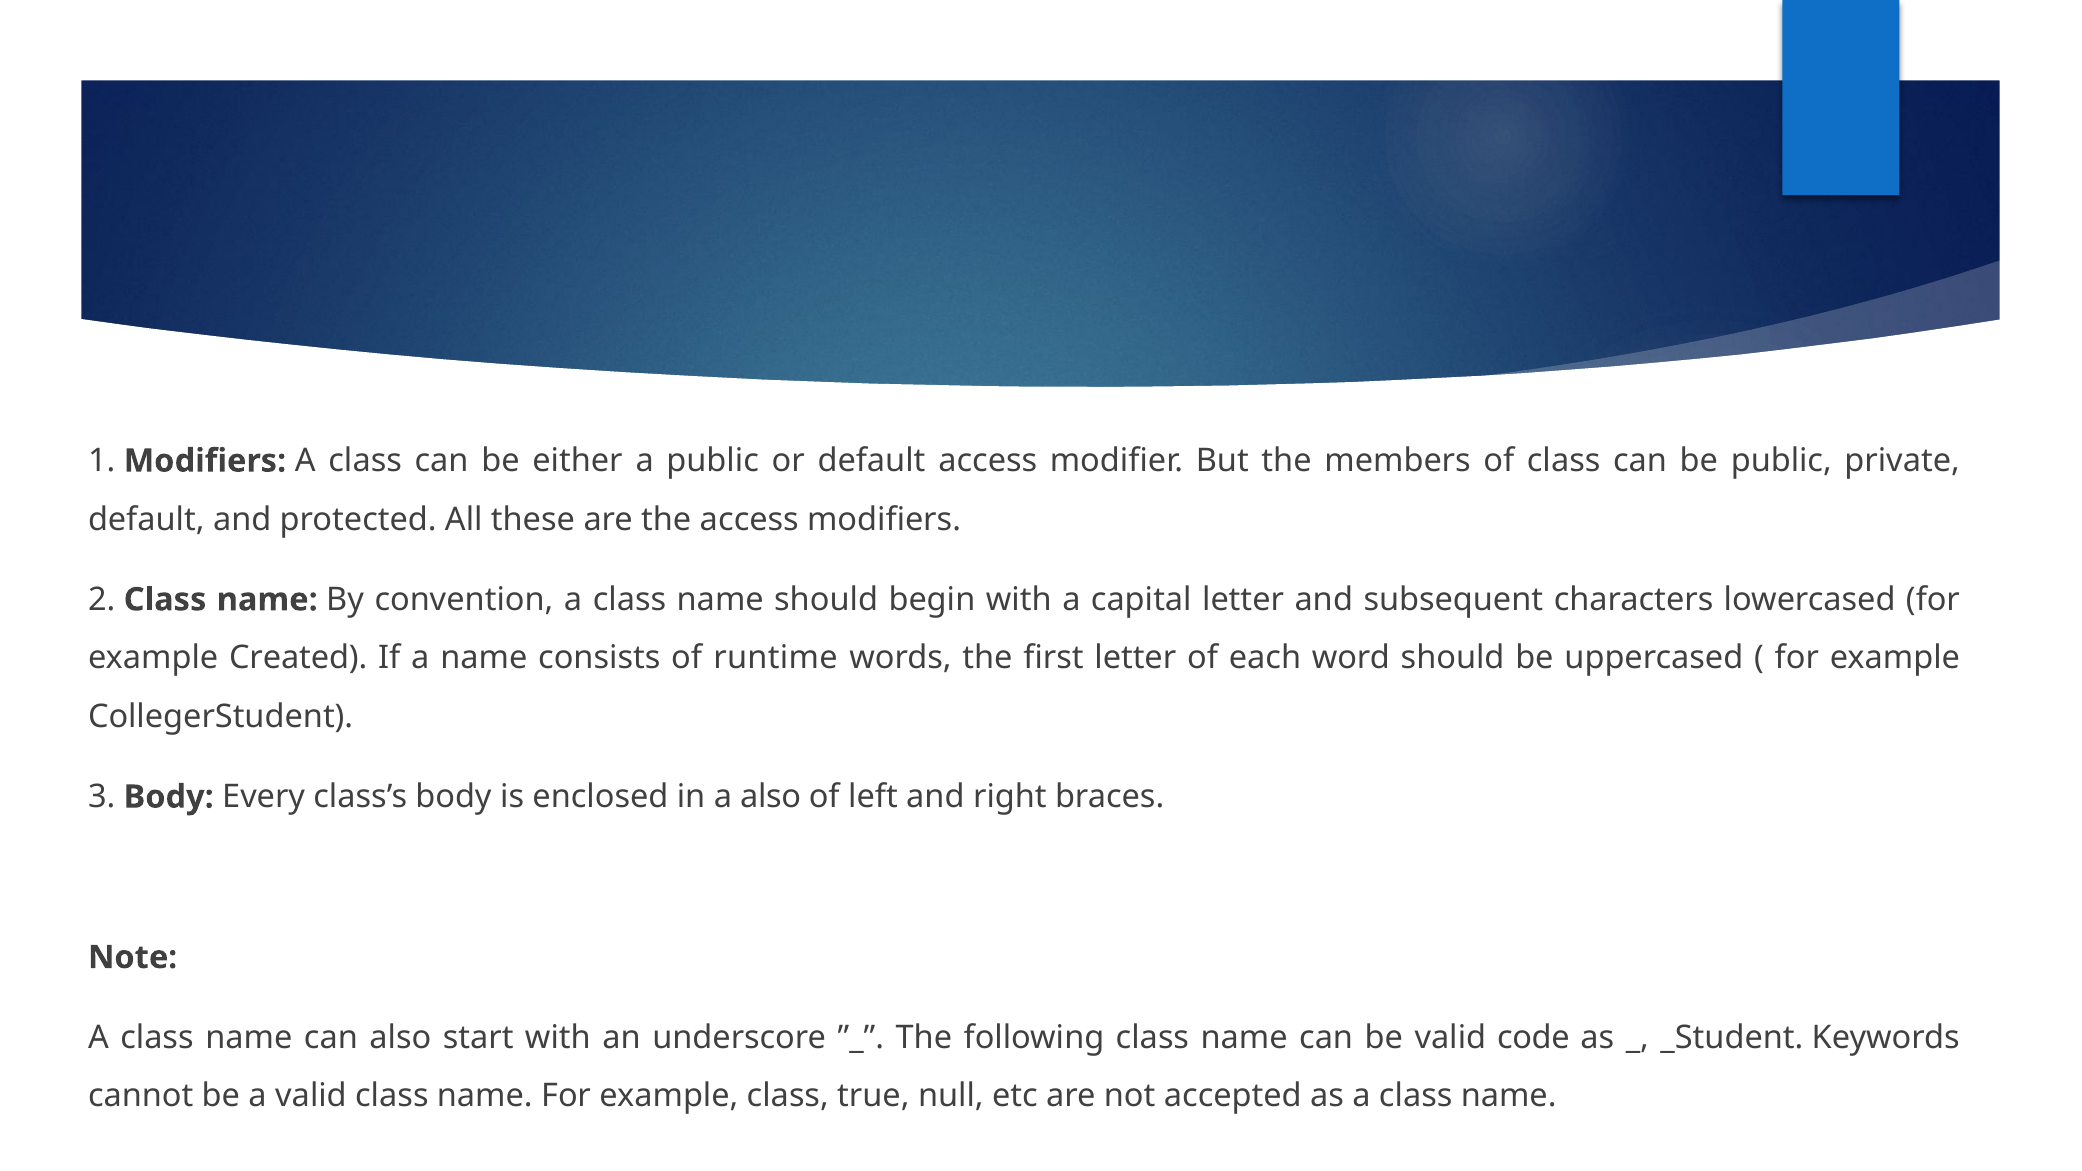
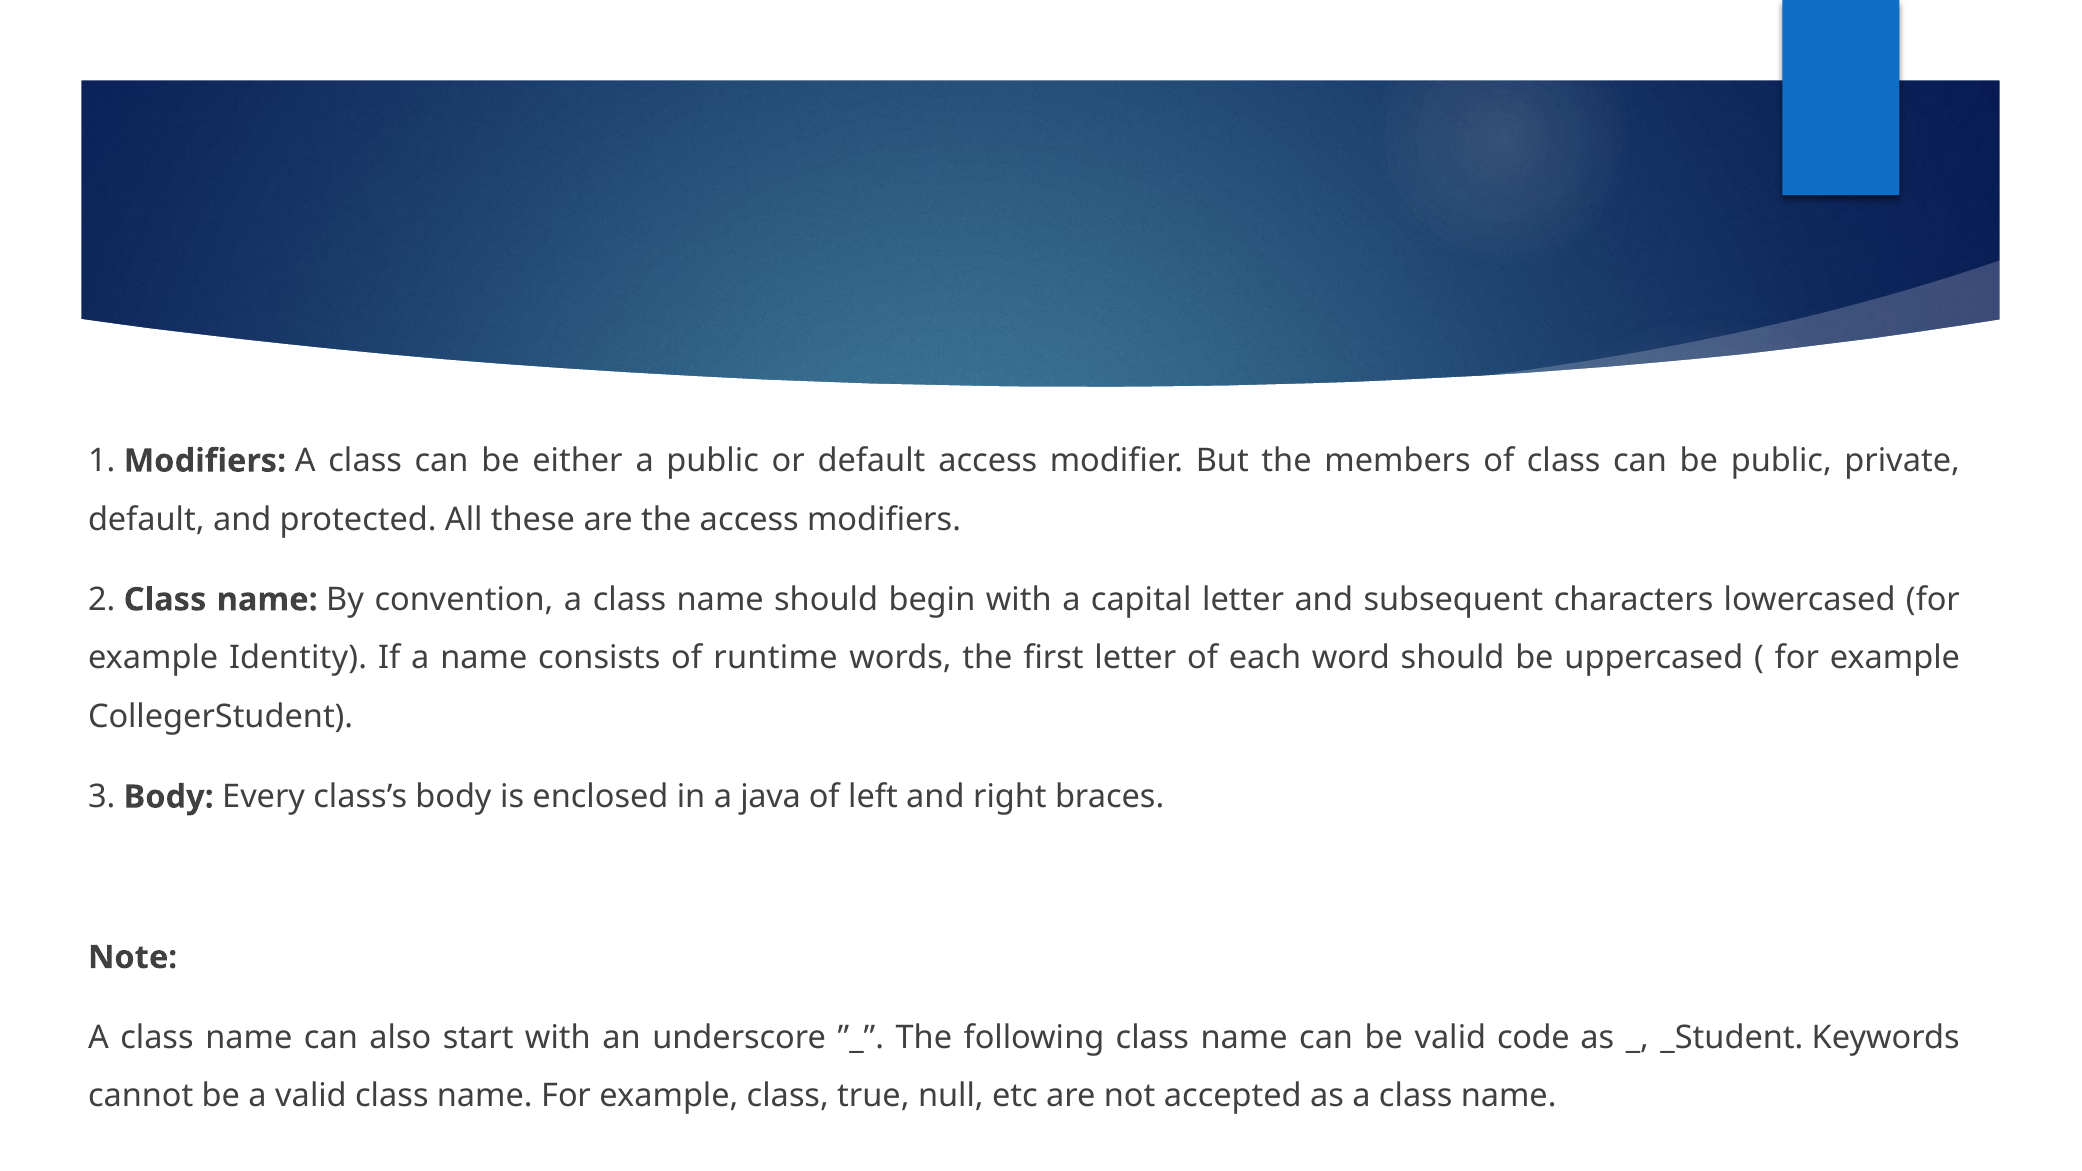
Created: Created -> Identity
a also: also -> java
